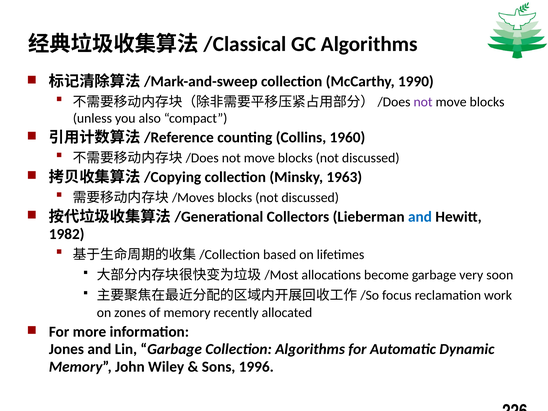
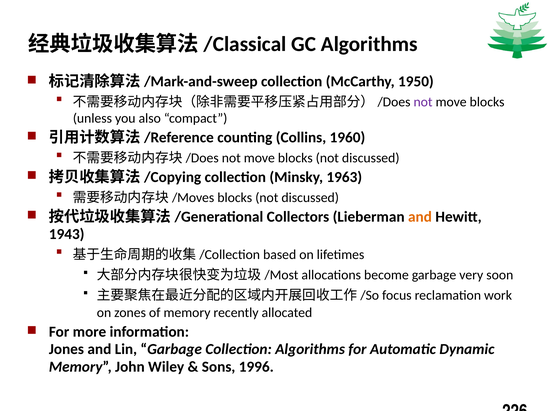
1990: 1990 -> 1950
and at (420, 217) colour: blue -> orange
1982: 1982 -> 1943
